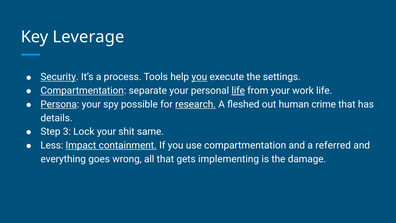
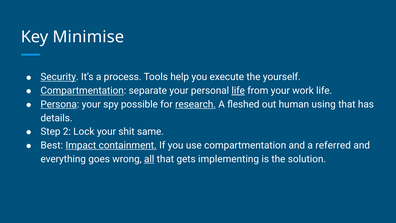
Leverage: Leverage -> Minimise
you at (199, 77) underline: present -> none
settings: settings -> yourself
crime: crime -> using
3: 3 -> 2
Less: Less -> Best
all underline: none -> present
damage: damage -> solution
